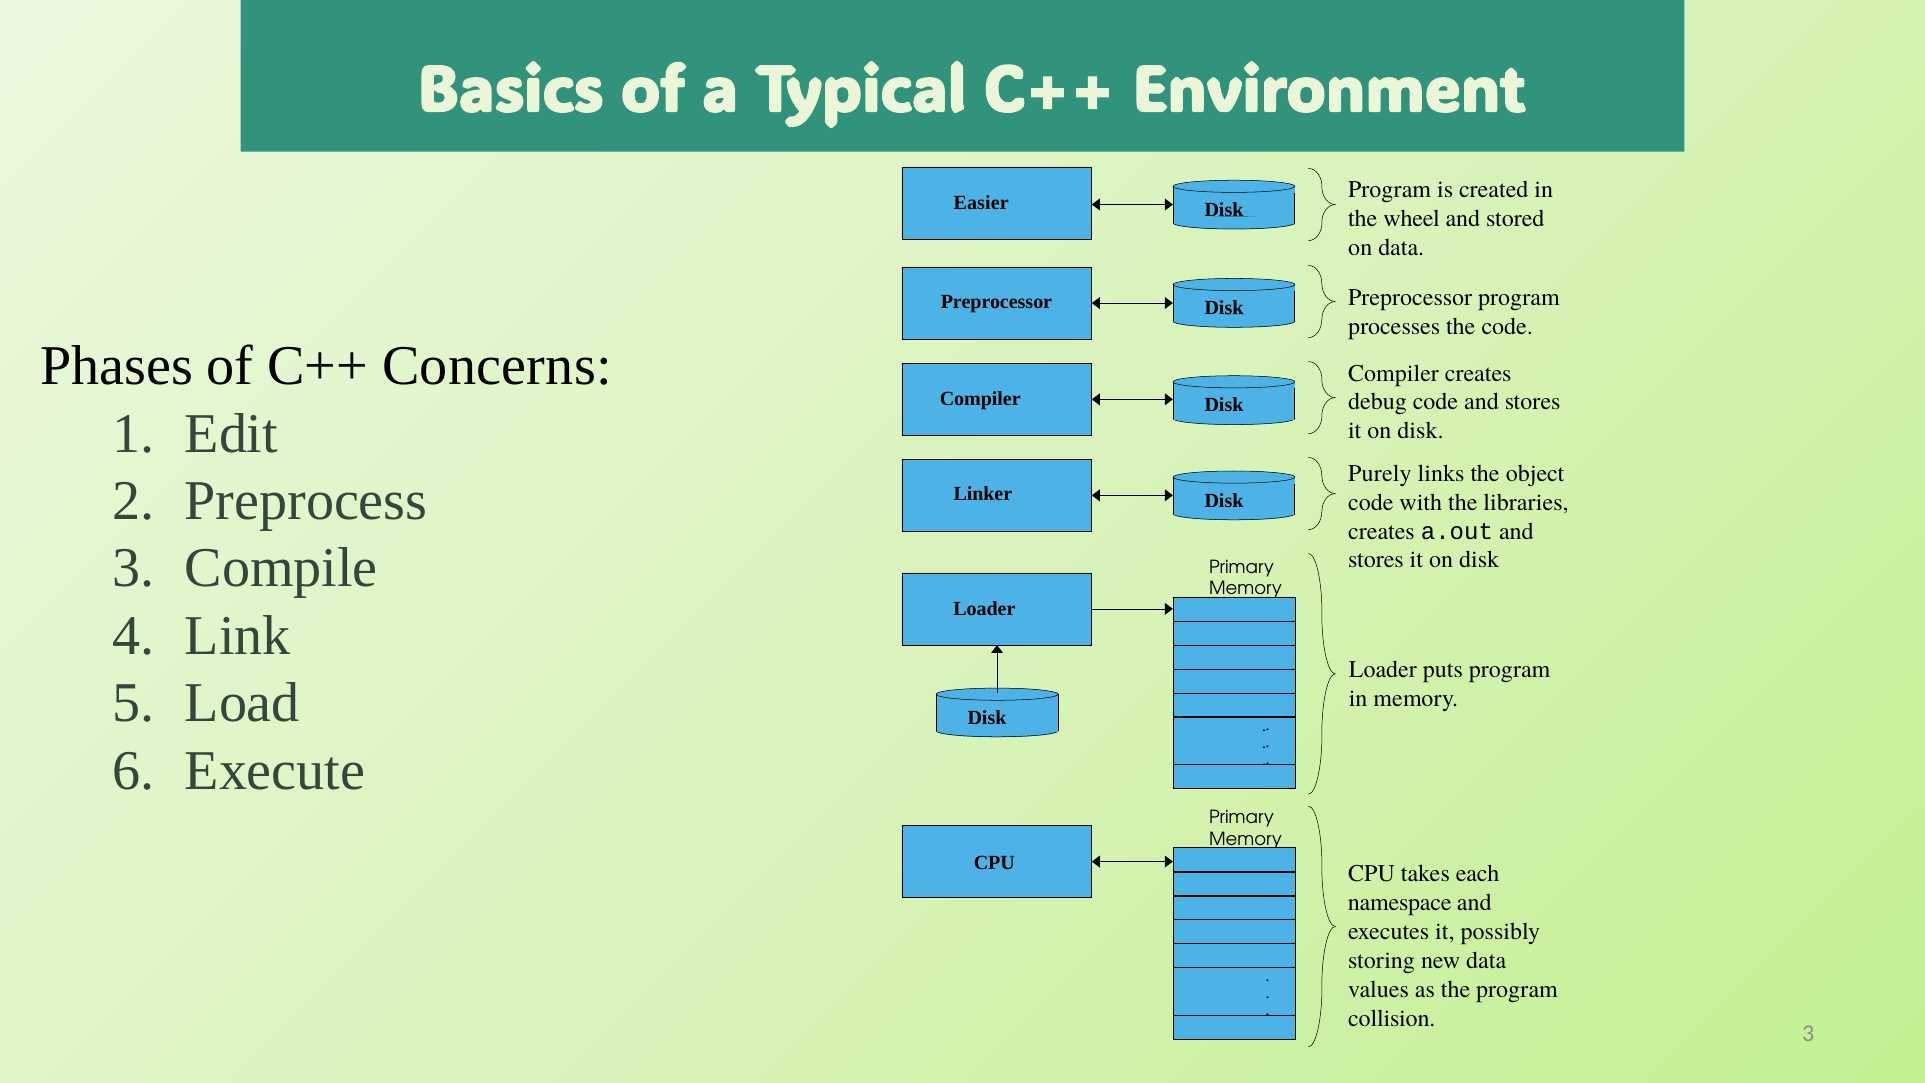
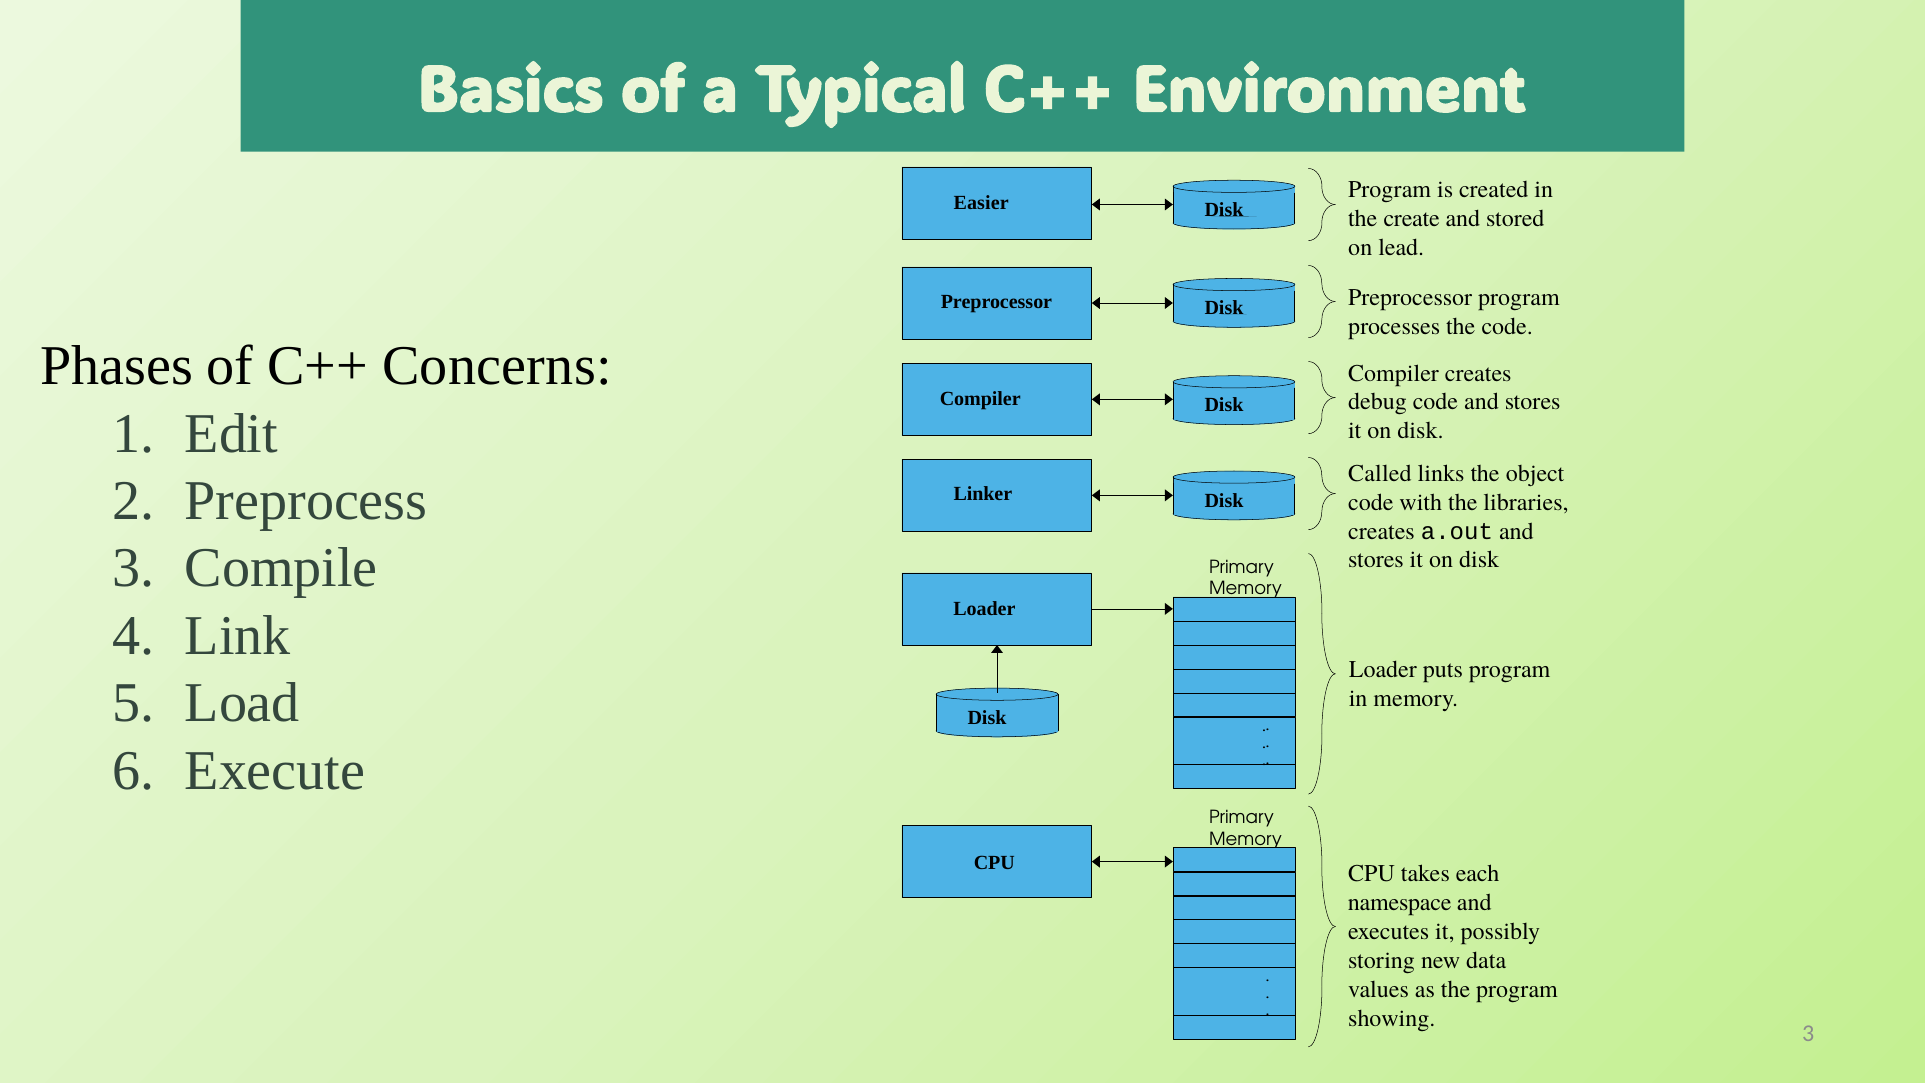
wheel: wheel -> create
on data: data -> lead
Purely: Purely -> Called
collision: collision -> showing
